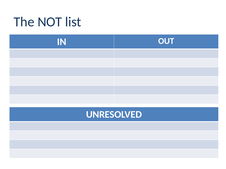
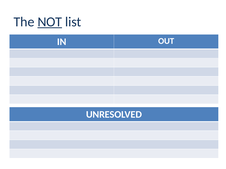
NOT underline: none -> present
